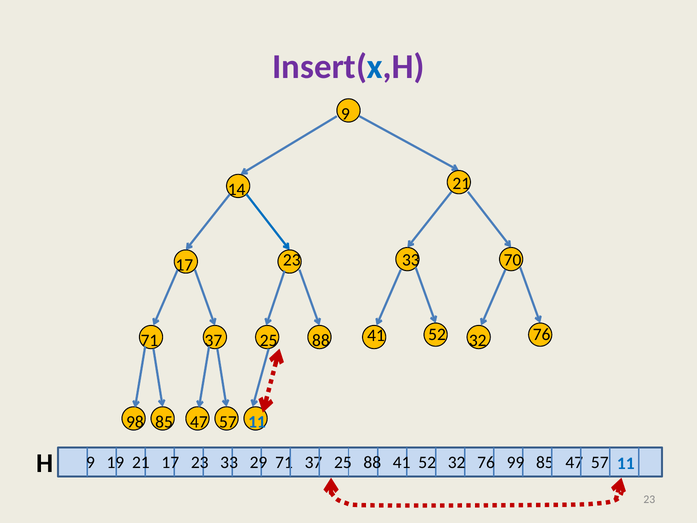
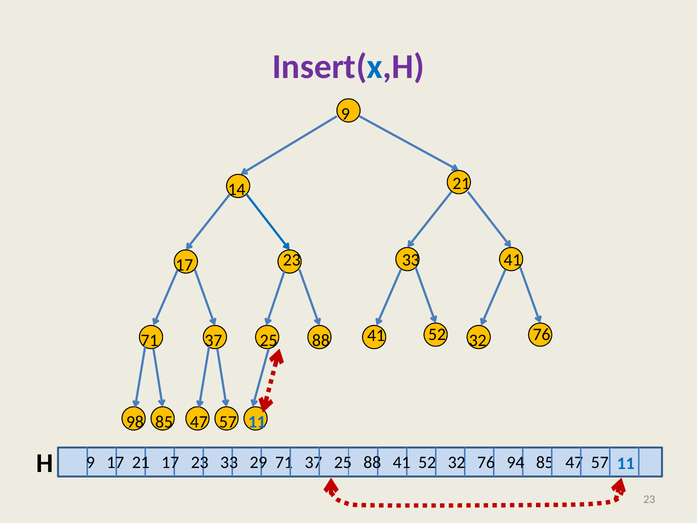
23 70: 70 -> 41
9 19: 19 -> 17
99: 99 -> 94
